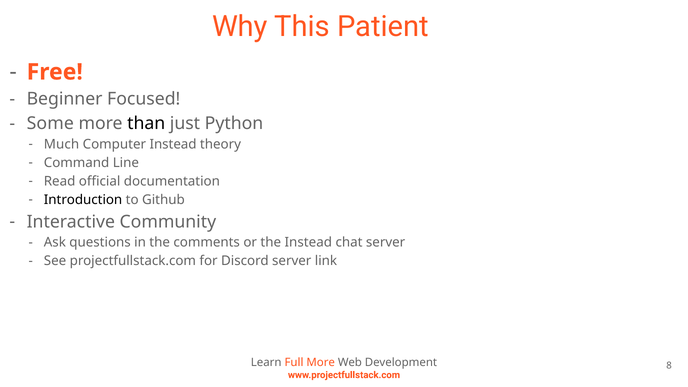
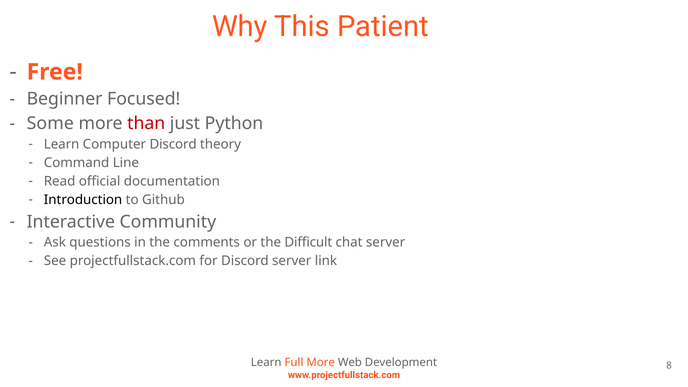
than colour: black -> red
Much at (62, 144): Much -> Learn
Computer Instead: Instead -> Discord
the Instead: Instead -> Difficult
